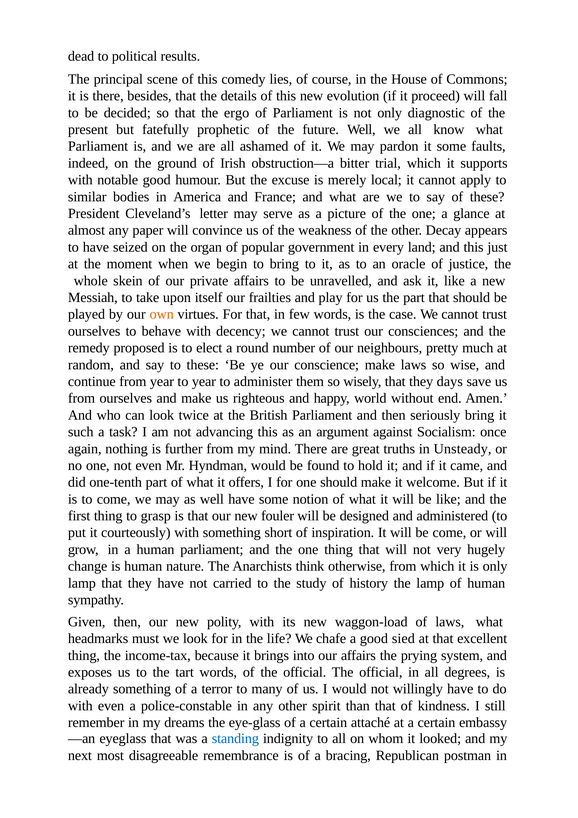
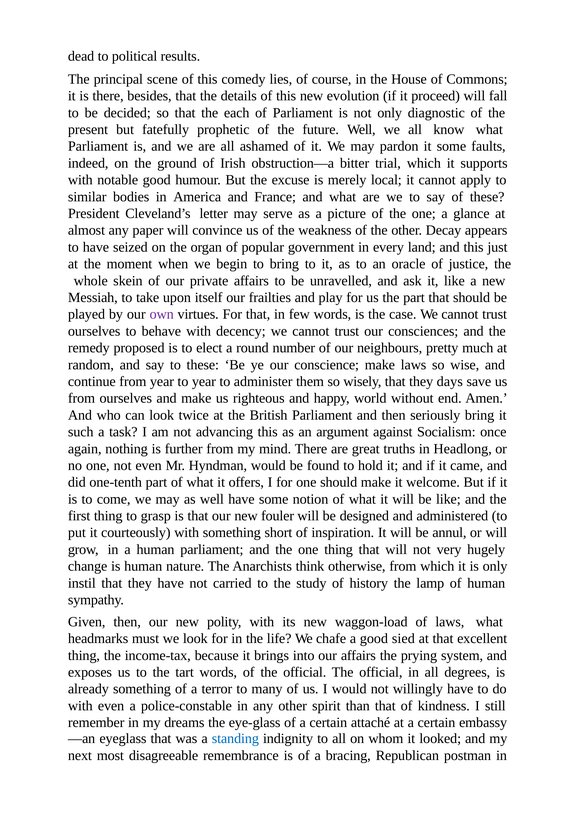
ergo: ergo -> each
own colour: orange -> purple
Unsteady: Unsteady -> Headlong
be come: come -> annul
lamp at (82, 583): lamp -> instil
